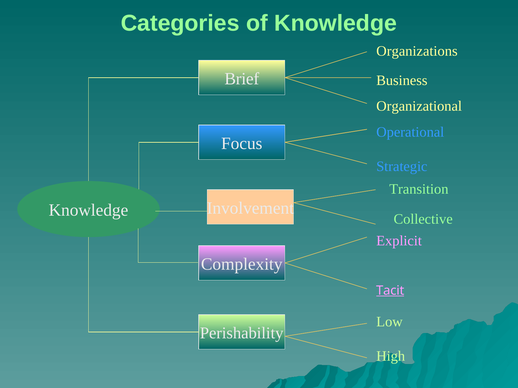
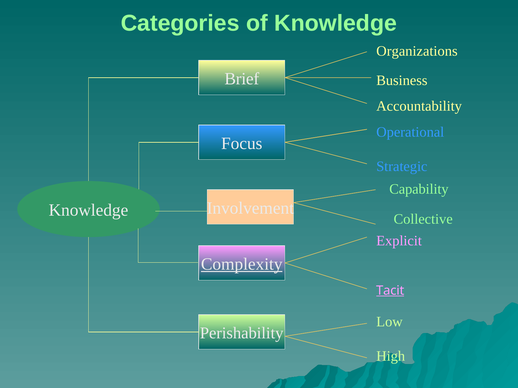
Organizational: Organizational -> Accountability
Transition: Transition -> Capability
Complexity underline: none -> present
